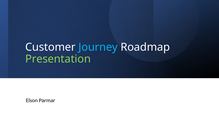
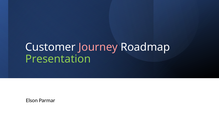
Journey colour: light blue -> pink
